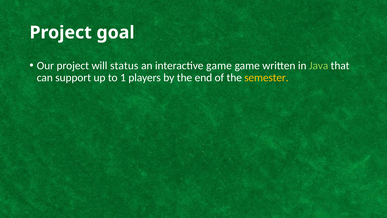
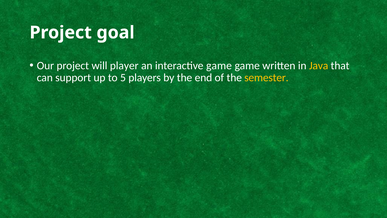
status: status -> player
Java colour: light green -> yellow
1: 1 -> 5
